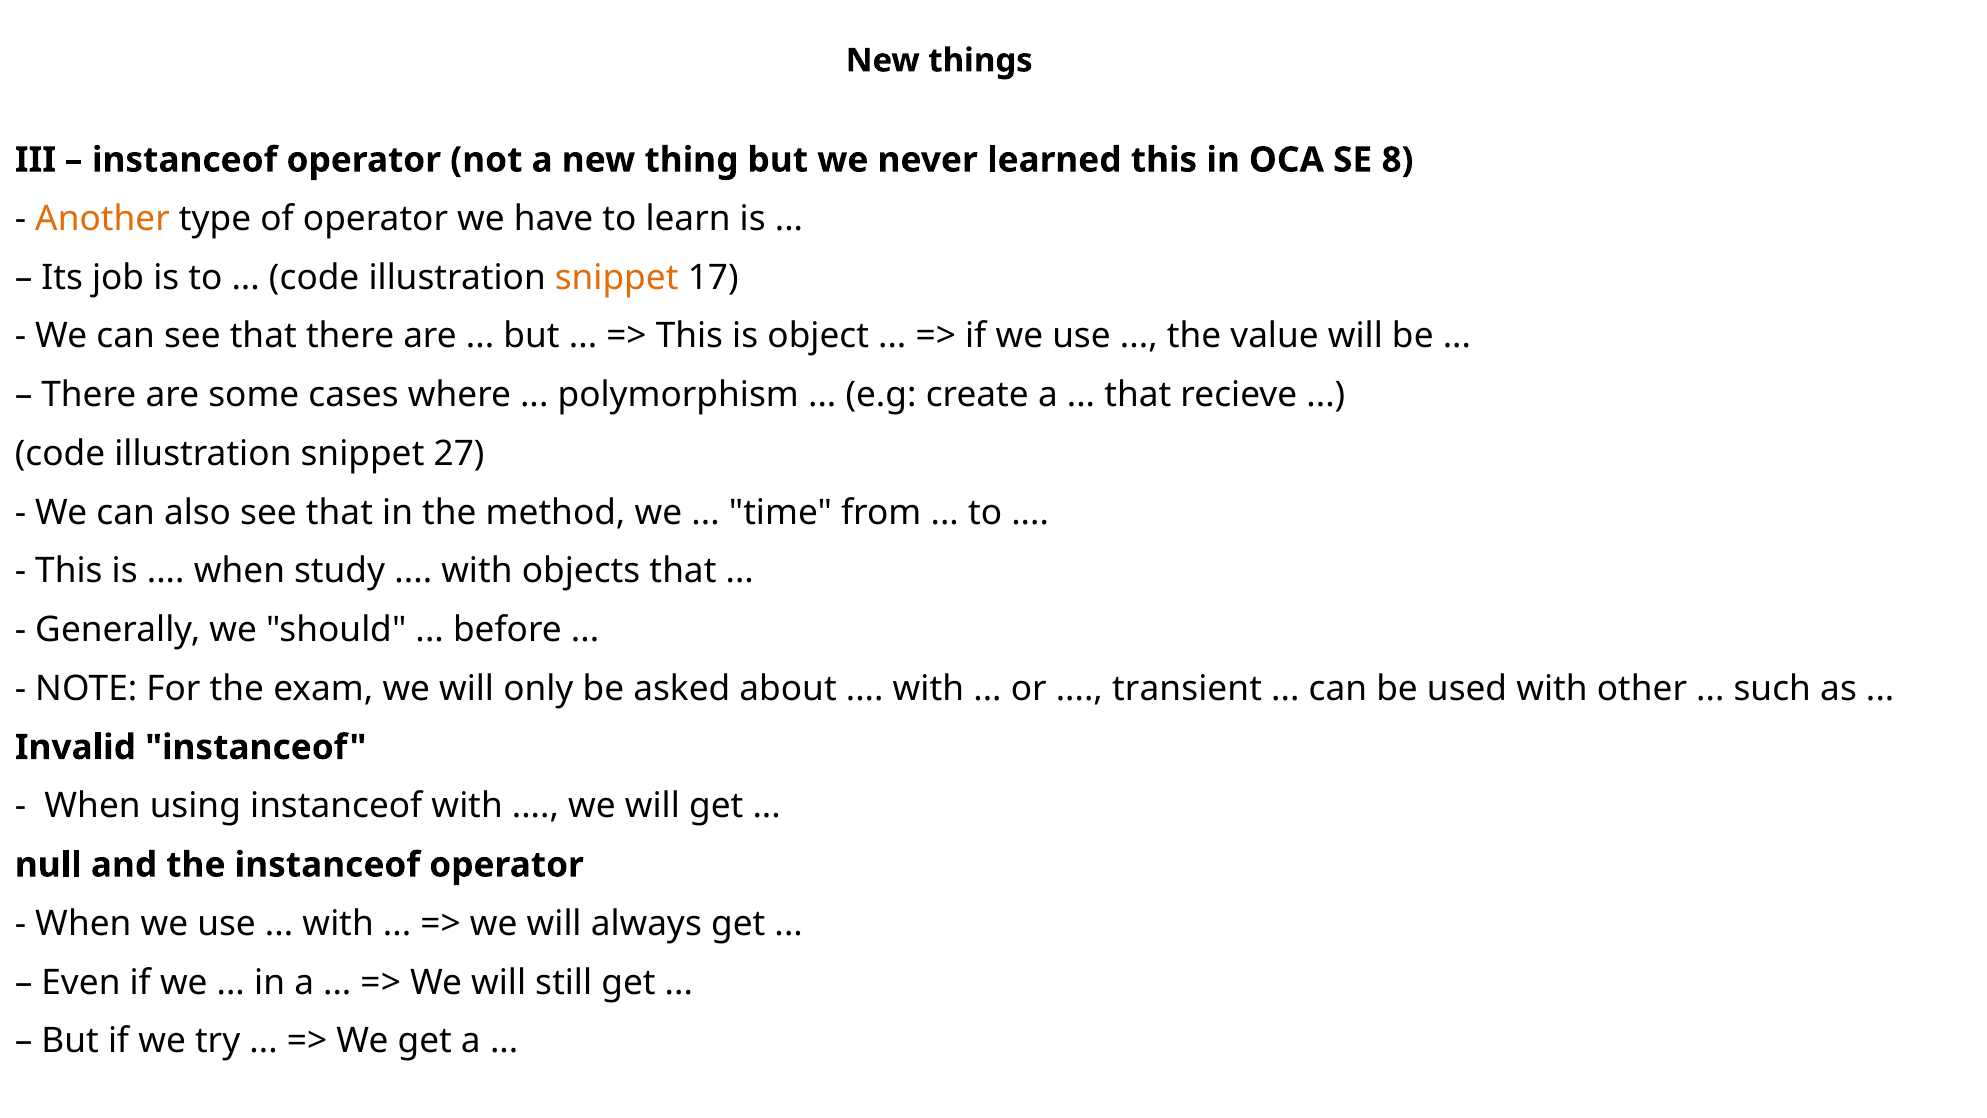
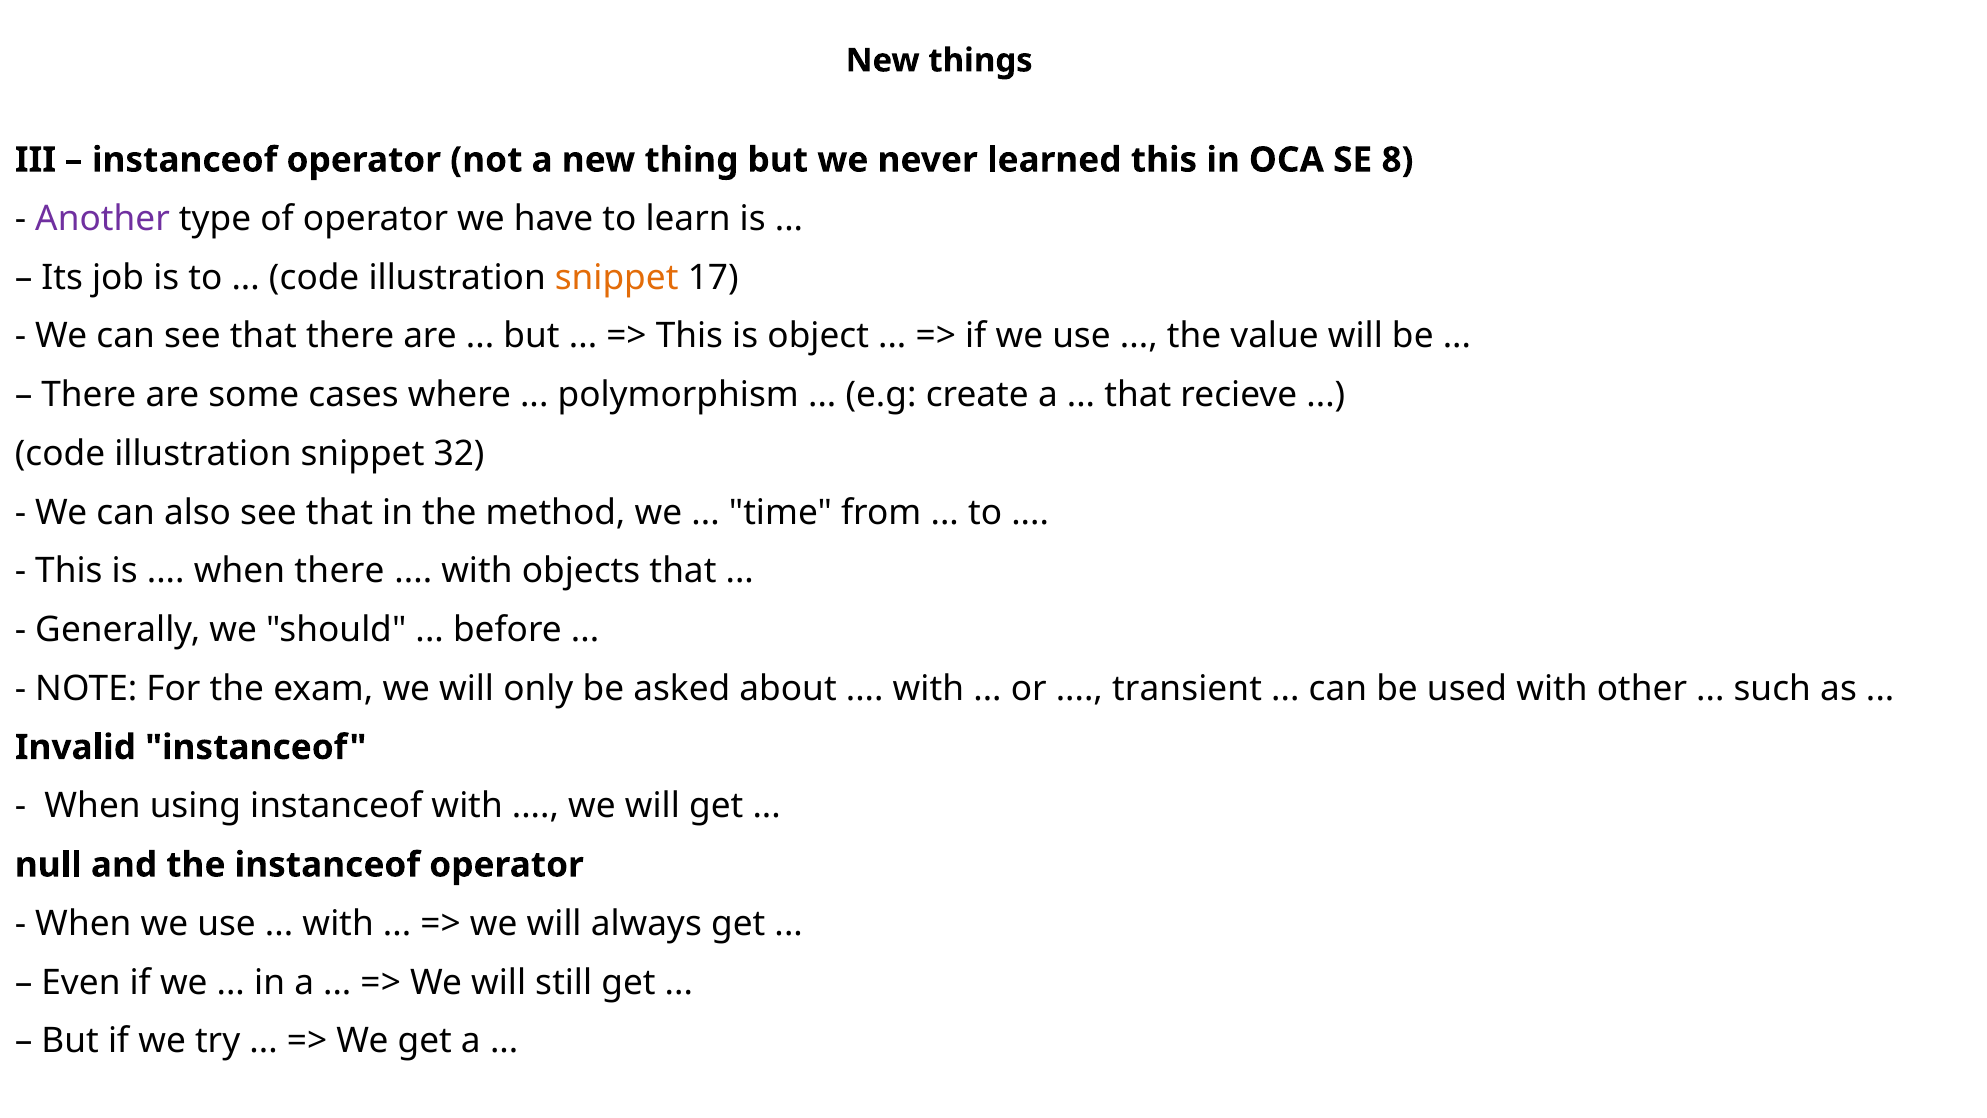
Another colour: orange -> purple
27: 27 -> 32
when study: study -> there
